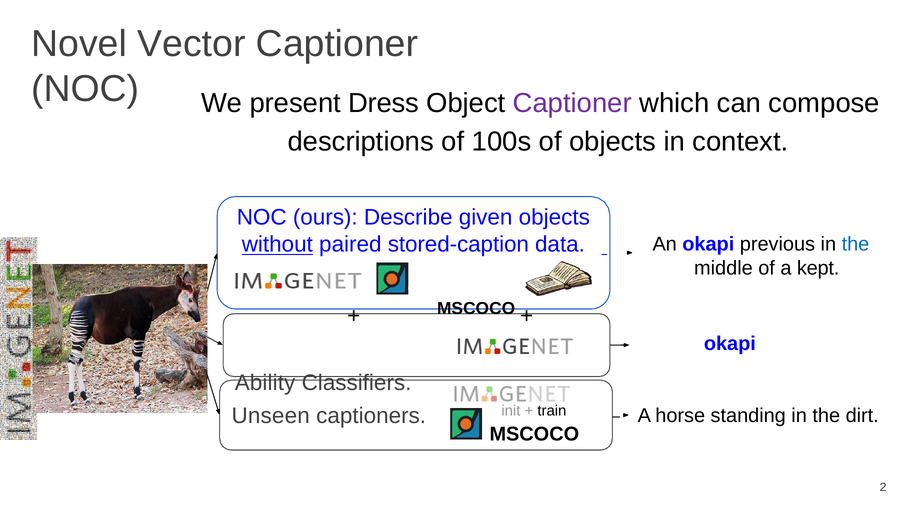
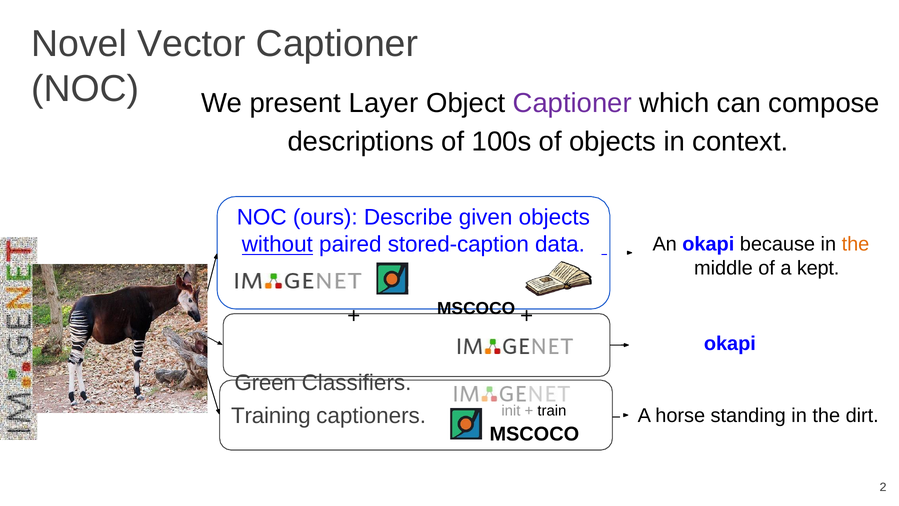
Dress: Dress -> Layer
previous: previous -> because
the at (855, 244) colour: blue -> orange
Ability: Ability -> Green
Unseen: Unseen -> Training
